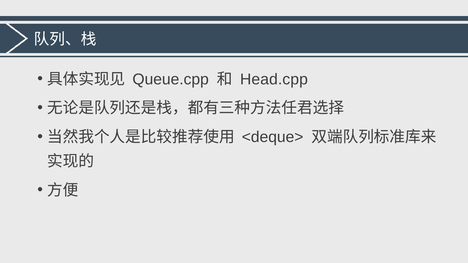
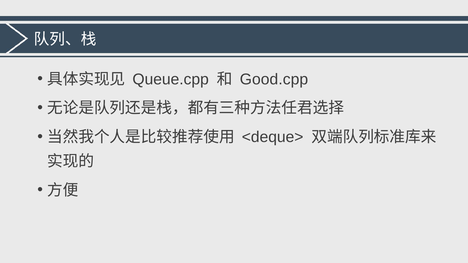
Head.cpp: Head.cpp -> Good.cpp
